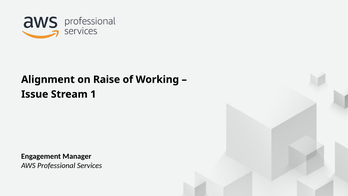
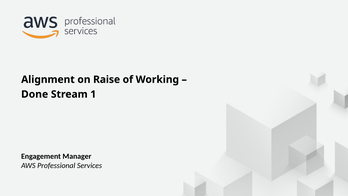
Issue: Issue -> Done
